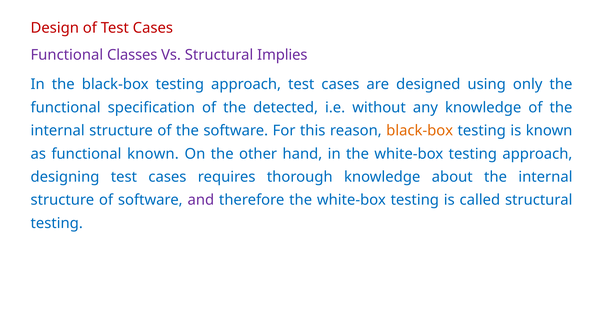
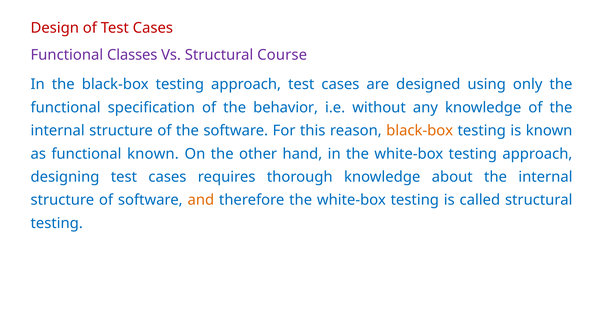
Implies: Implies -> Course
detected: detected -> behavior
and colour: purple -> orange
